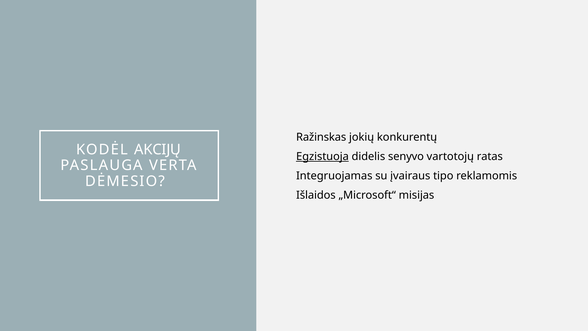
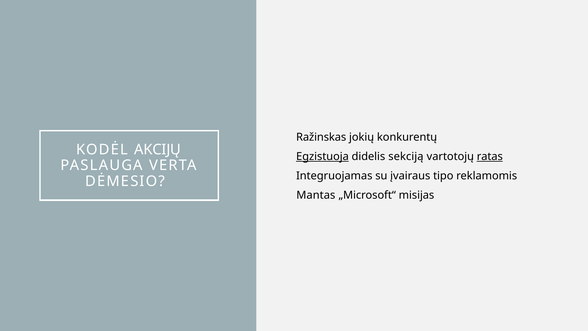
senyvo: senyvo -> sekciją
ratas underline: none -> present
Išlaidos: Išlaidos -> Mantas
